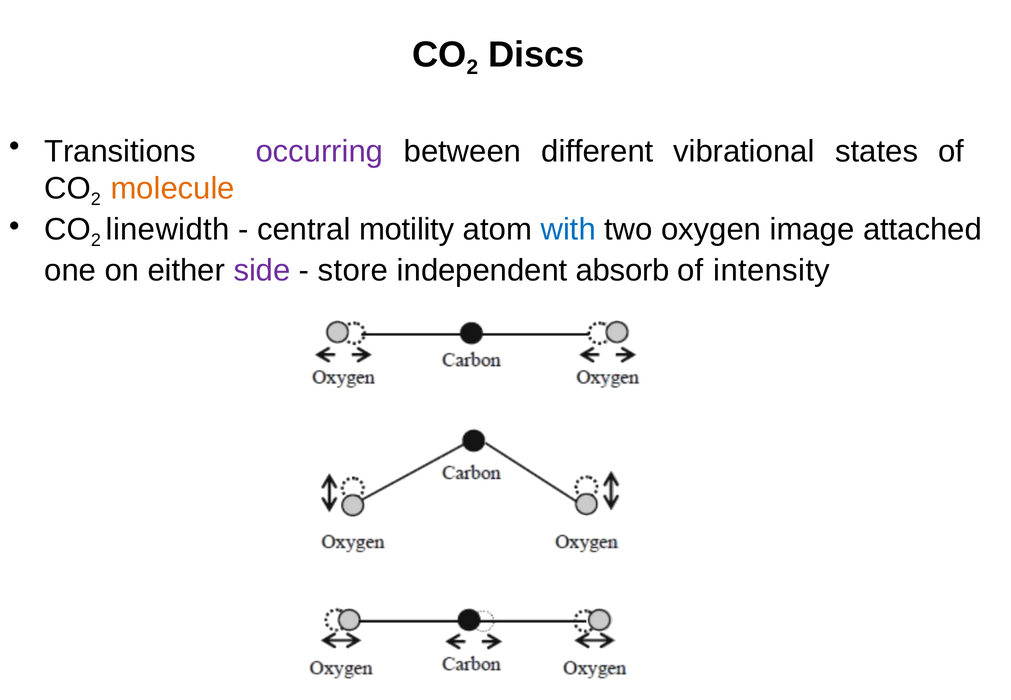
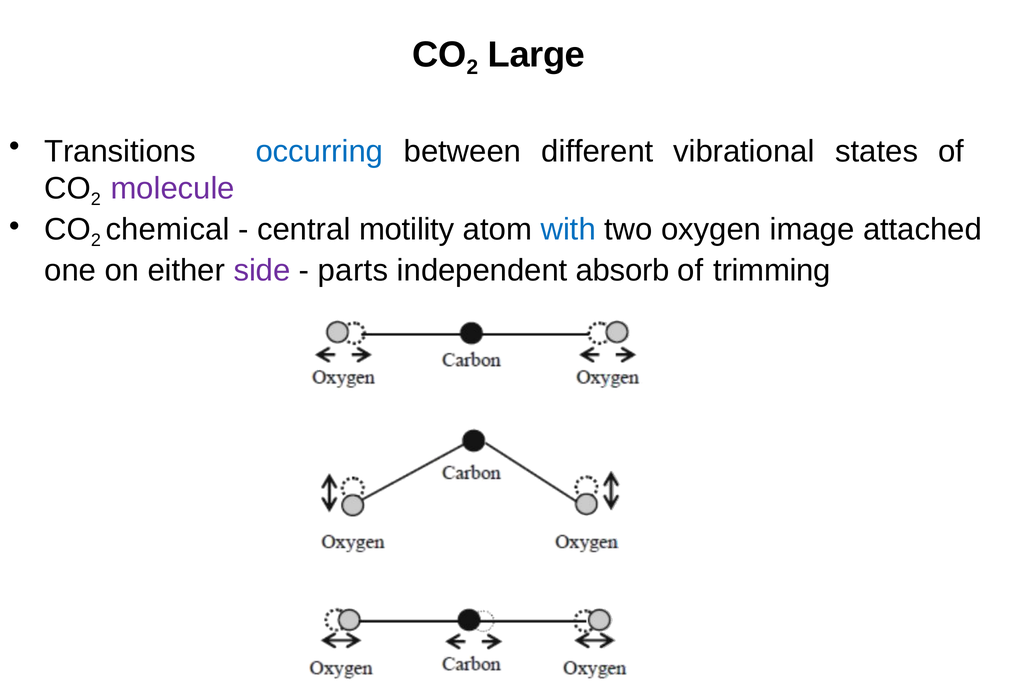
Discs: Discs -> Large
occurring colour: purple -> blue
molecule colour: orange -> purple
linewidth: linewidth -> chemical
store: store -> parts
intensity: intensity -> trimming
